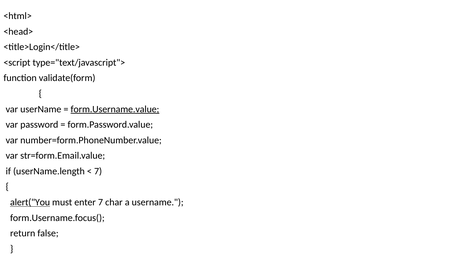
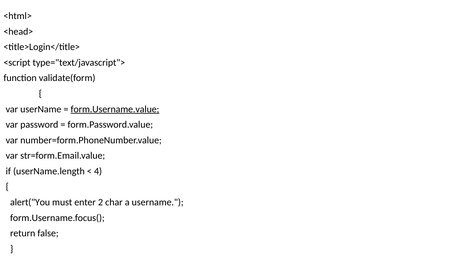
7 at (98, 171): 7 -> 4
alert("You underline: present -> none
enter 7: 7 -> 2
